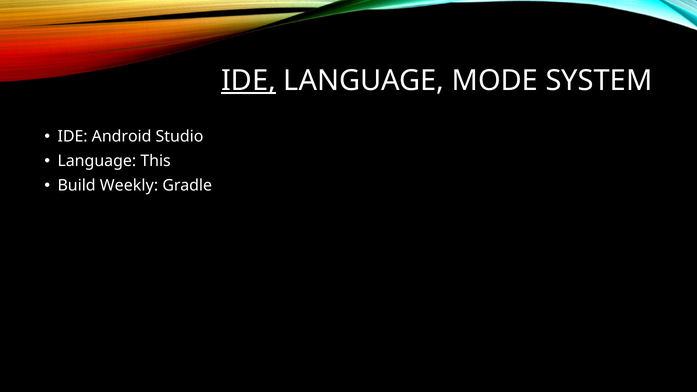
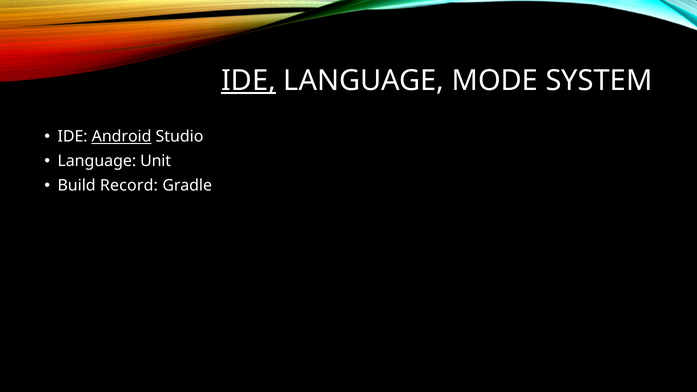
Android underline: none -> present
This: This -> Unit
Weekly: Weekly -> Record
